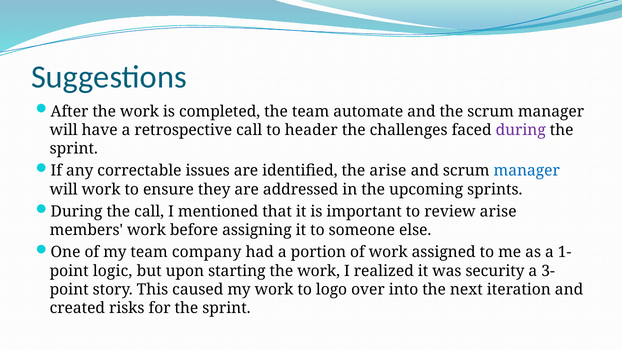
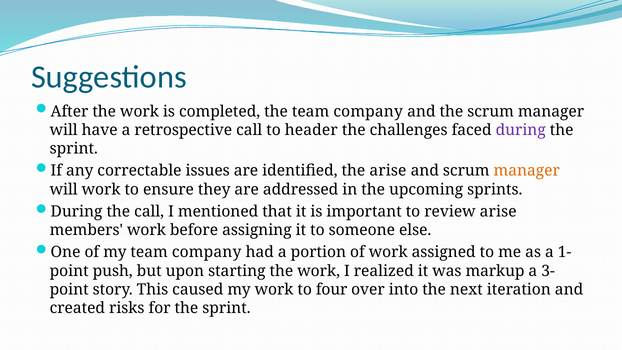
the team automate: automate -> company
manager at (527, 171) colour: blue -> orange
logic: logic -> push
security: security -> markup
logo: logo -> four
